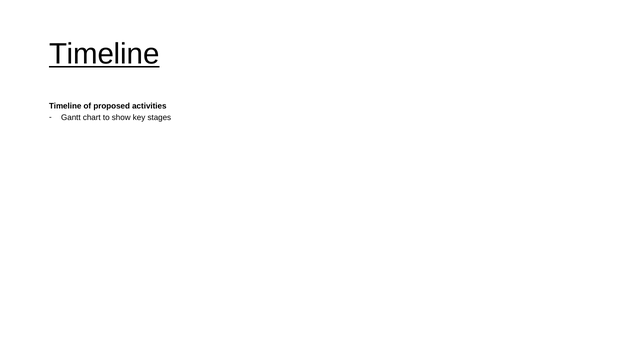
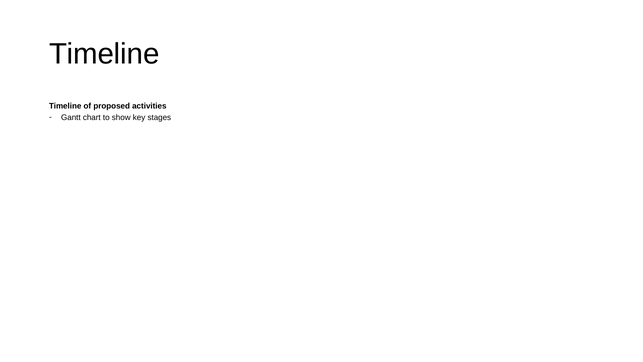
Timeline at (104, 54) underline: present -> none
